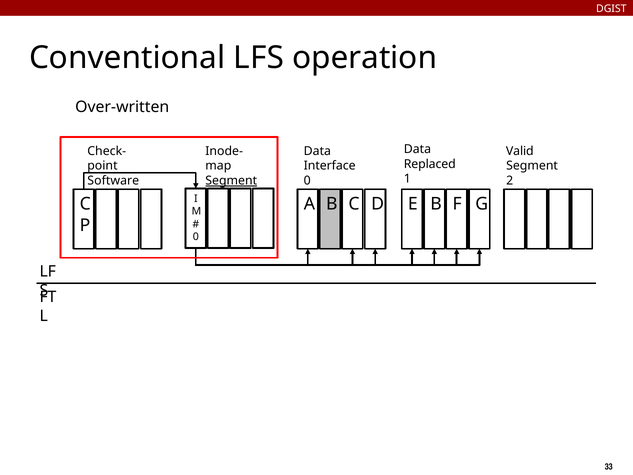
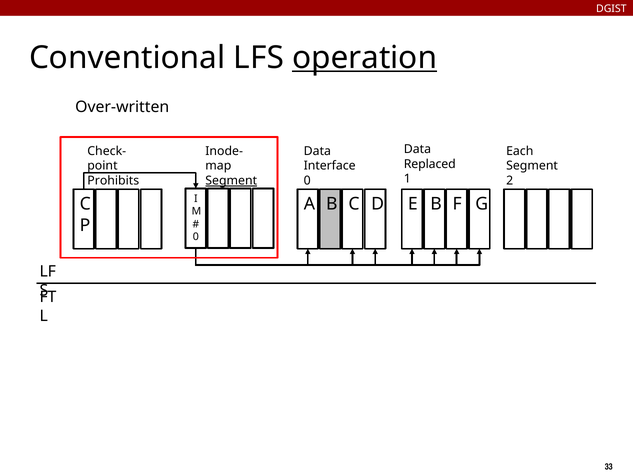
operation underline: none -> present
Valid: Valid -> Each
Software: Software -> Prohibits
